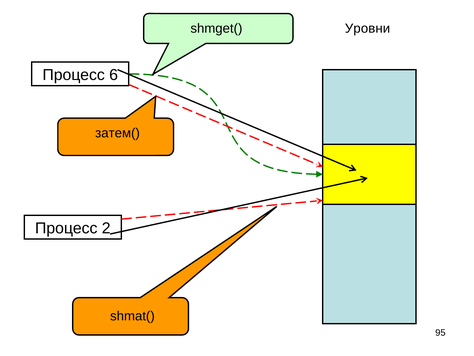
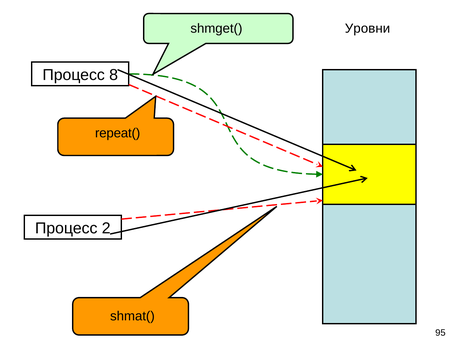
6: 6 -> 8
затем(: затем( -> repeat(
